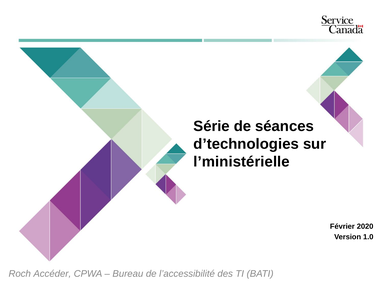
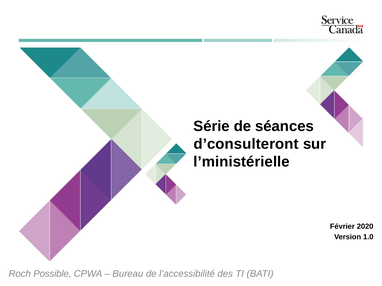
d’technologies: d’technologies -> d’consulteront
Accéder: Accéder -> Possible
